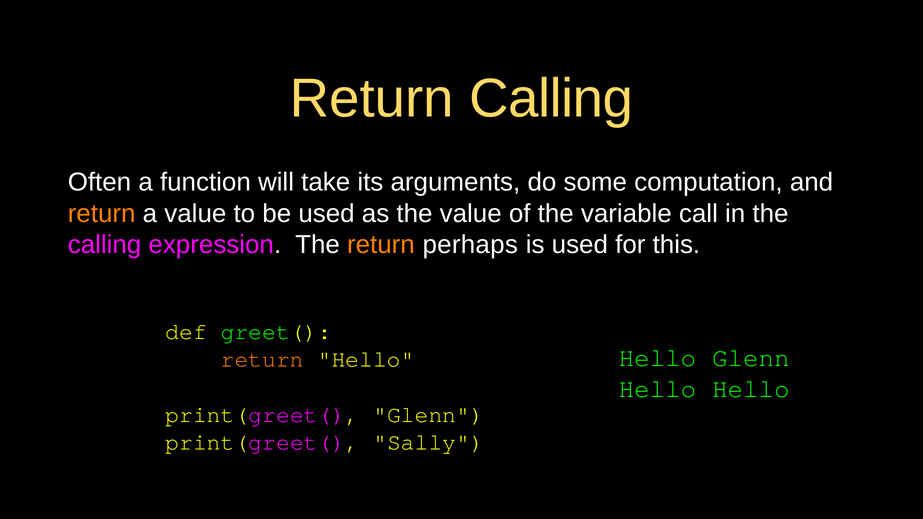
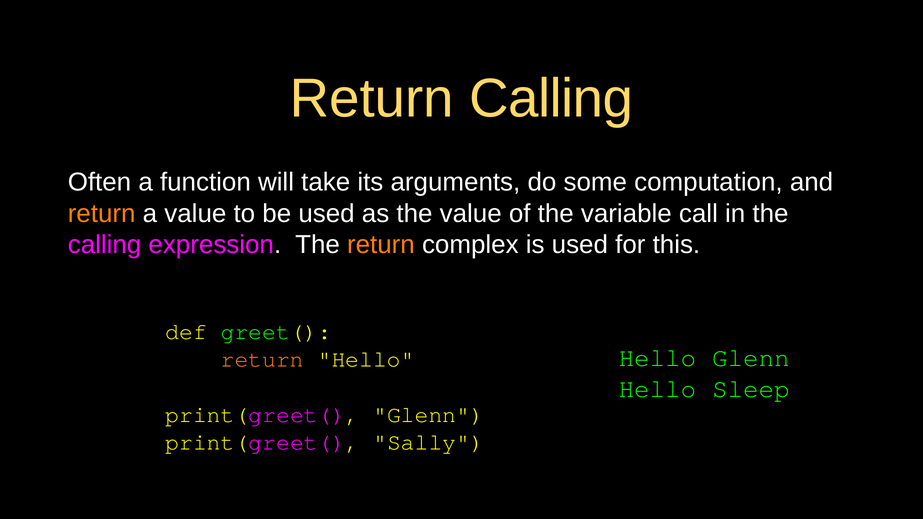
perhaps: perhaps -> complex
Hello Hello: Hello -> Sleep
